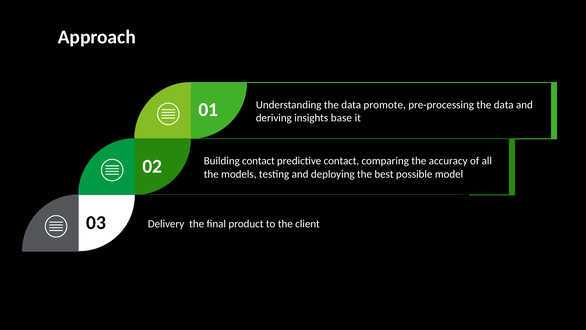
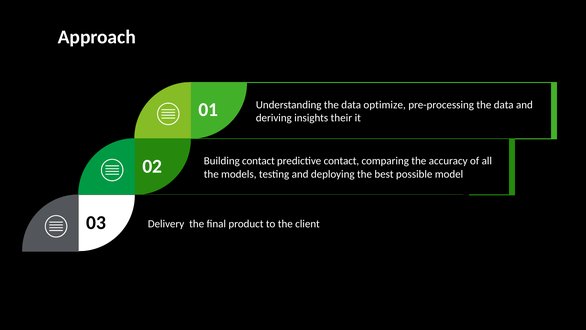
promote: promote -> optimize
base: base -> their
